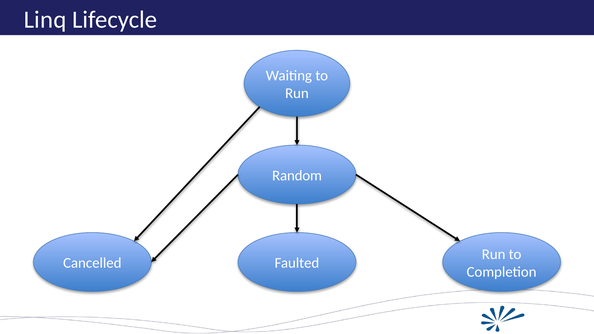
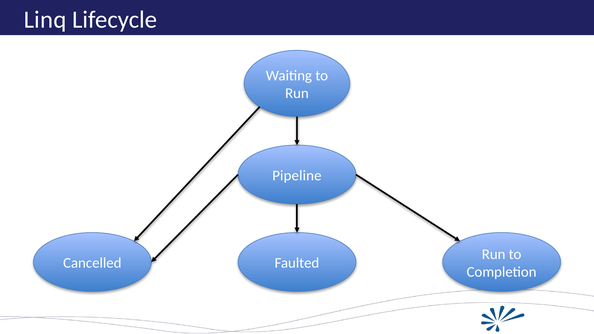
Random: Random -> Pipeline
